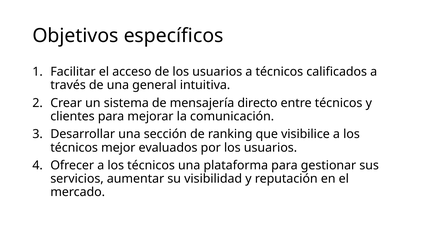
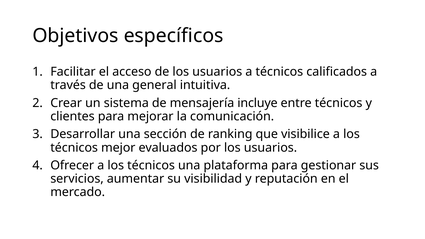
directo: directo -> incluye
